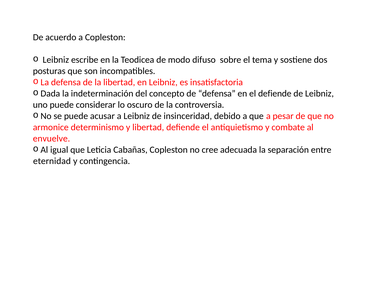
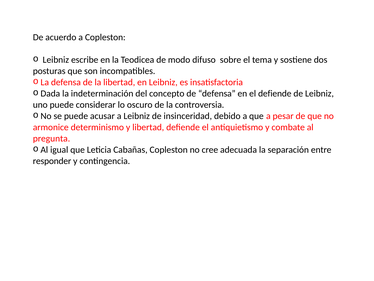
envuelve: envuelve -> pregunta
eternidad: eternidad -> responder
